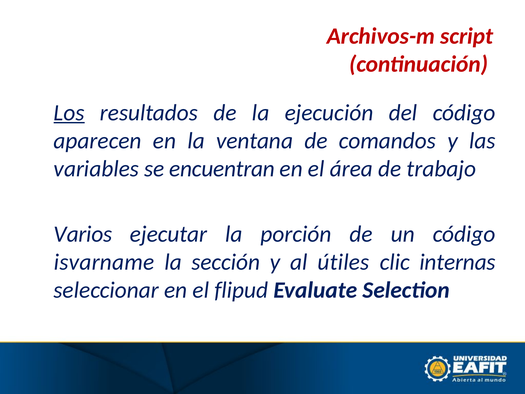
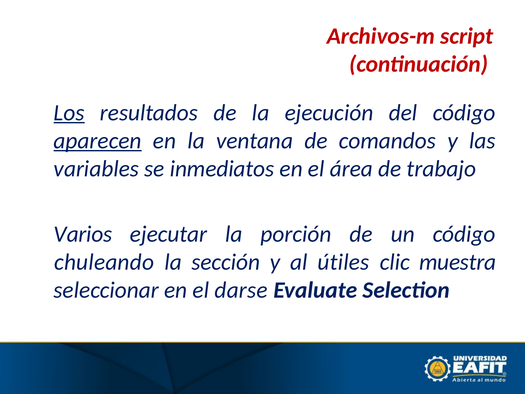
aparecen underline: none -> present
encuentran: encuentran -> inmediatos
isvarname: isvarname -> chuleando
internas: internas -> muestra
flipud: flipud -> darse
